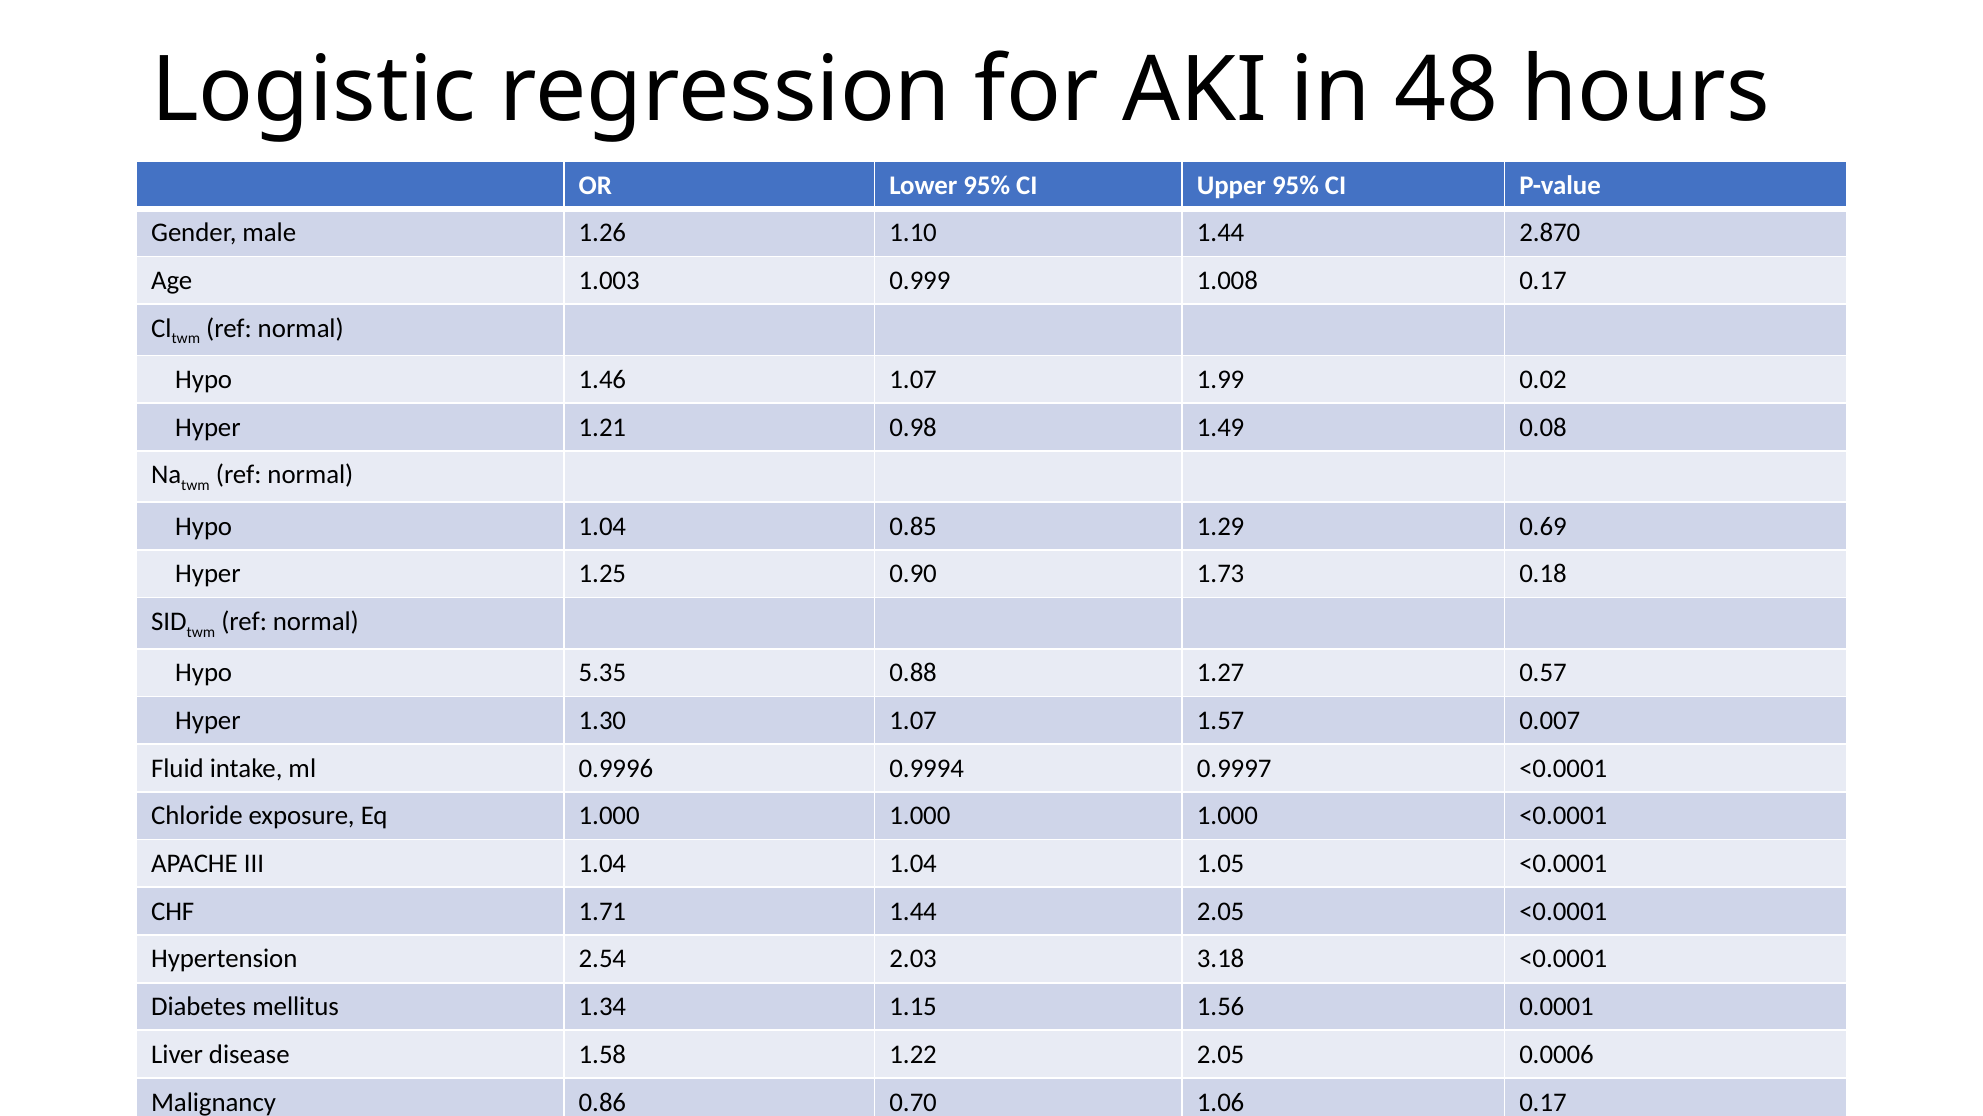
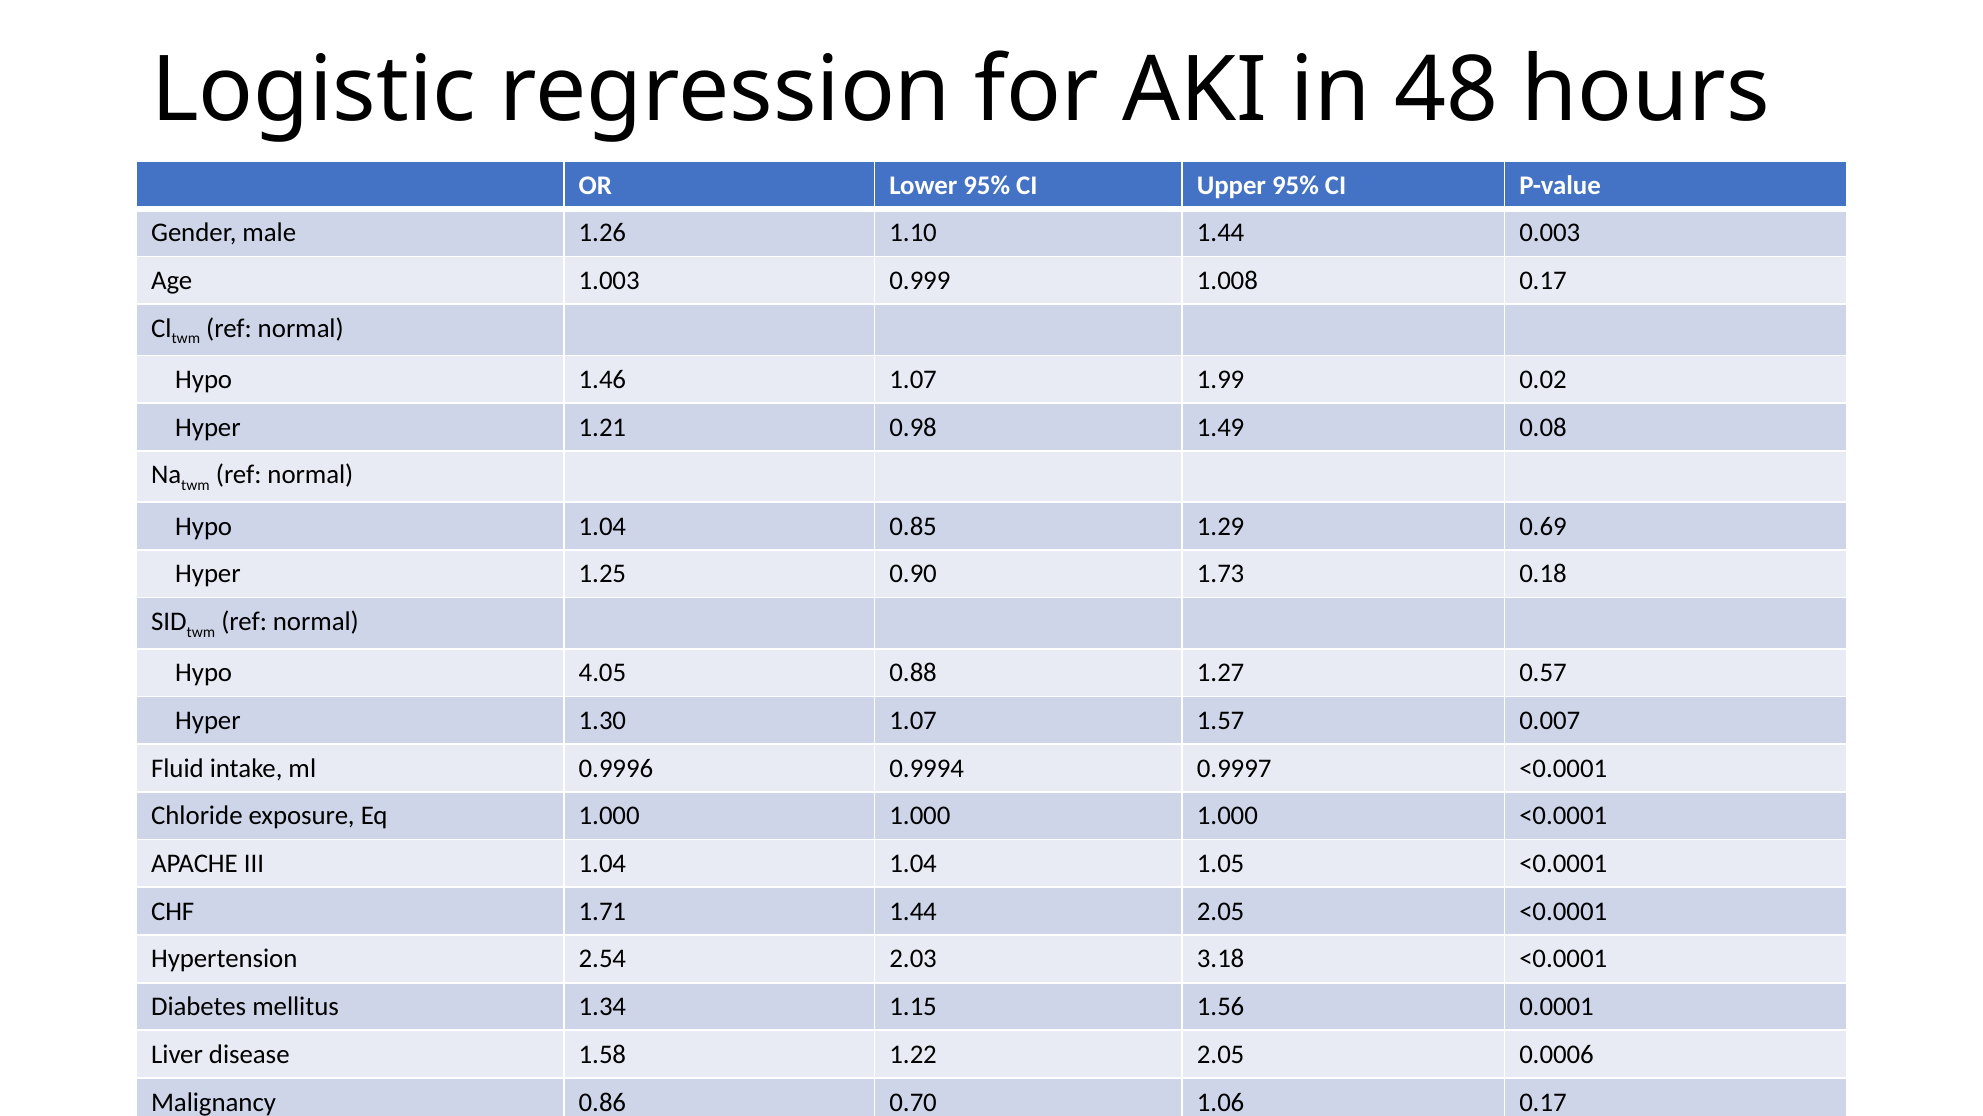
2.870: 2.870 -> 0.003
5.35: 5.35 -> 4.05
